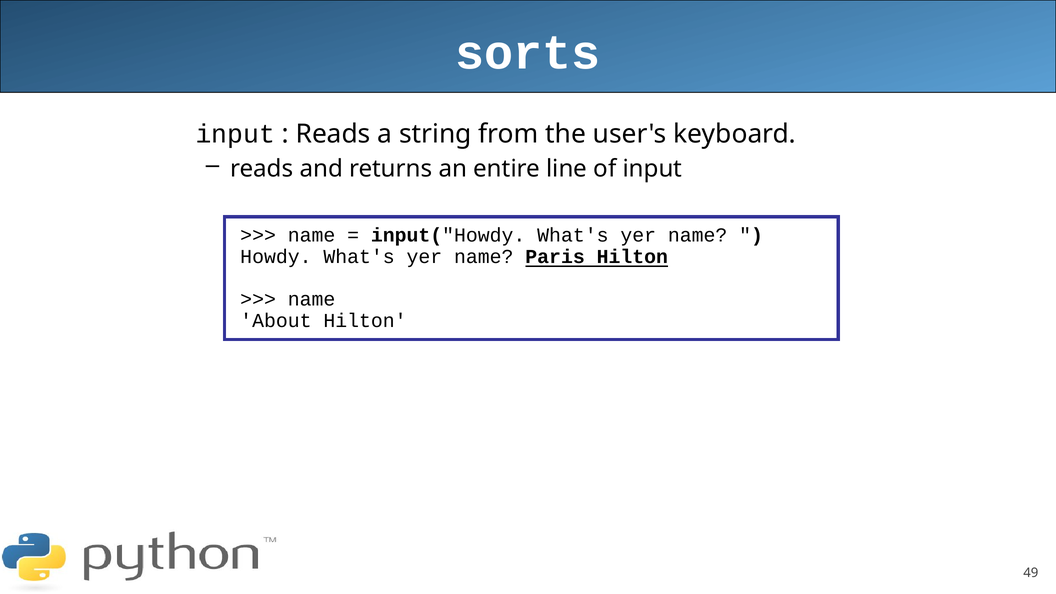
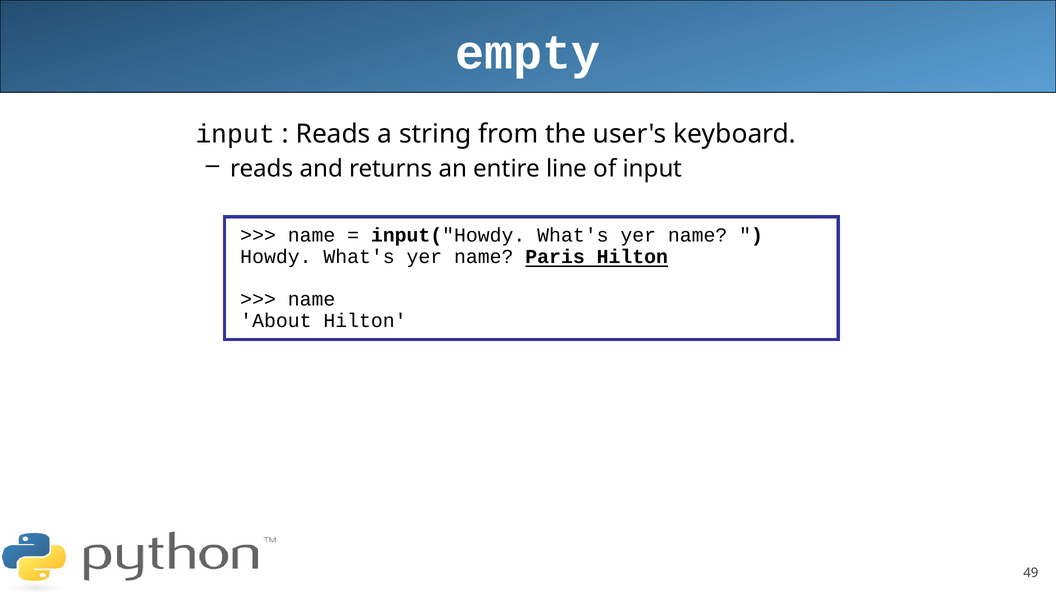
sorts: sorts -> empty
